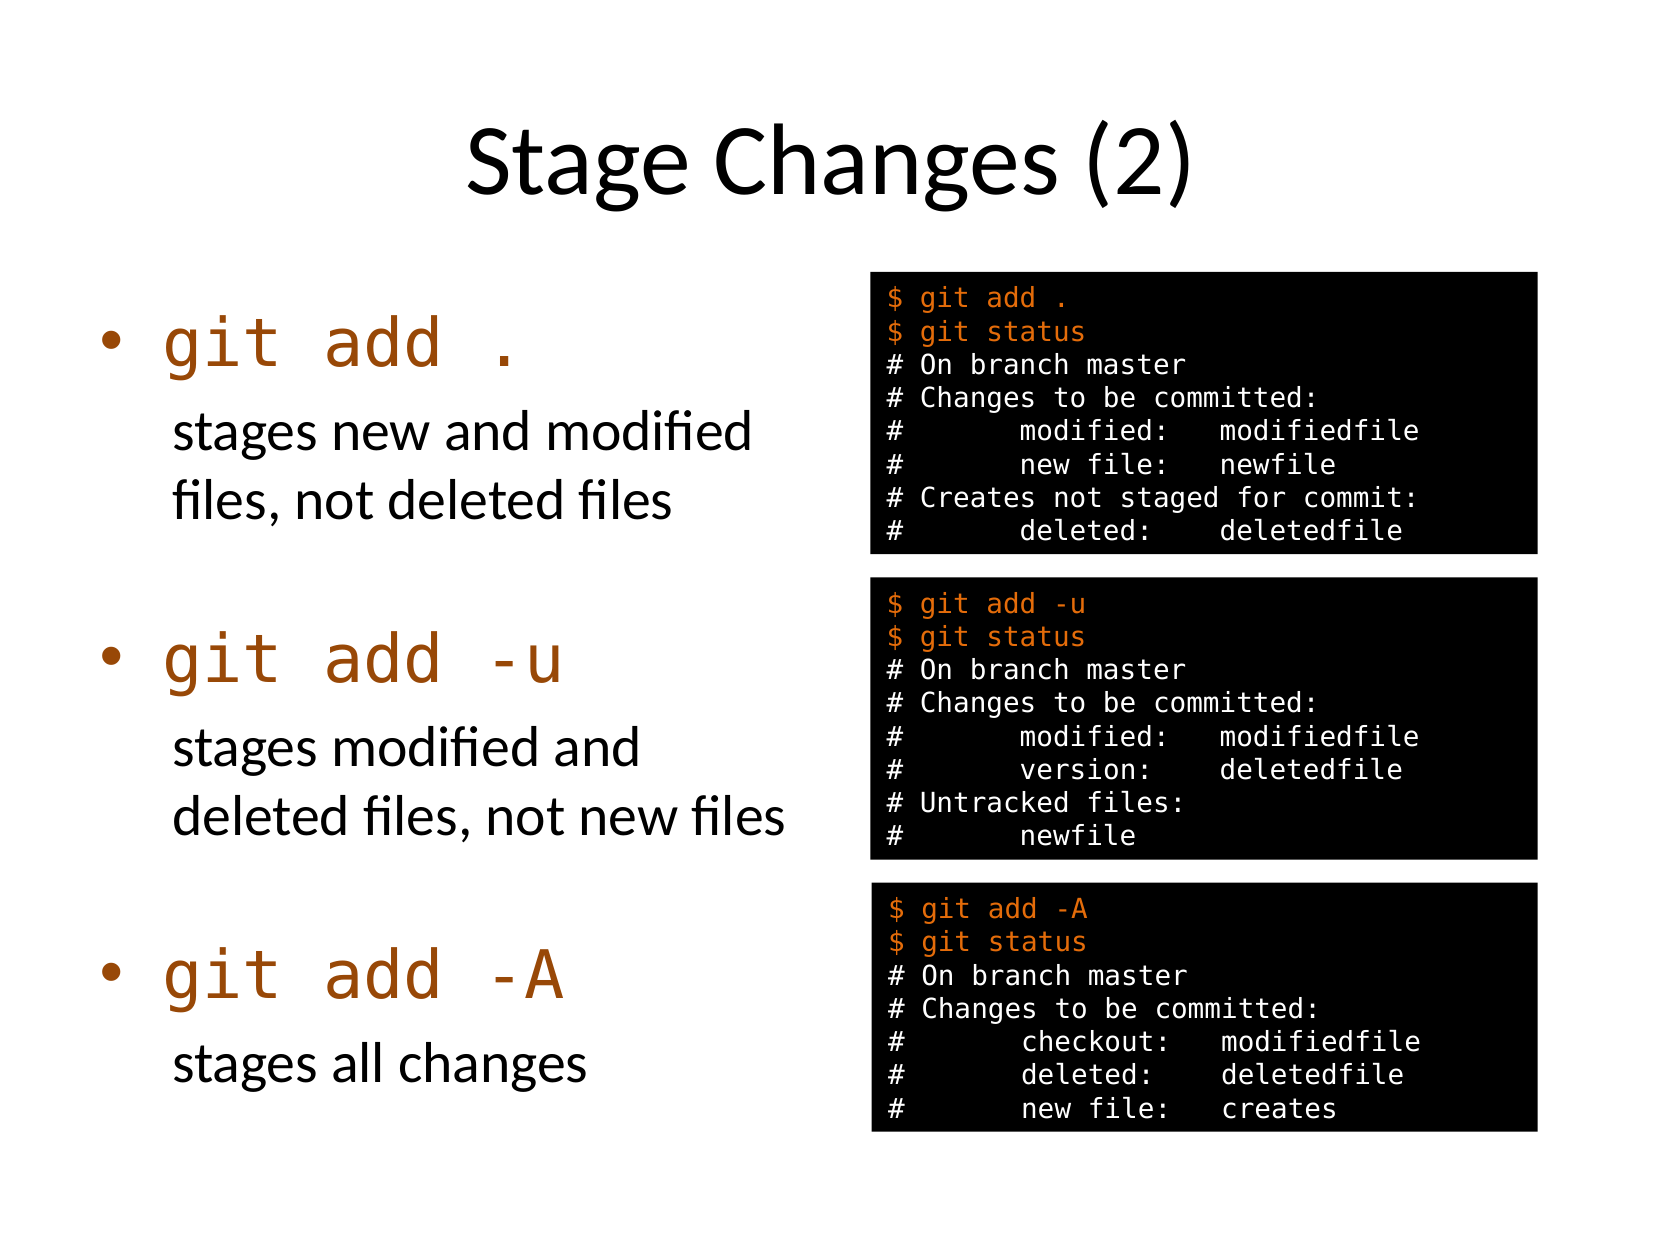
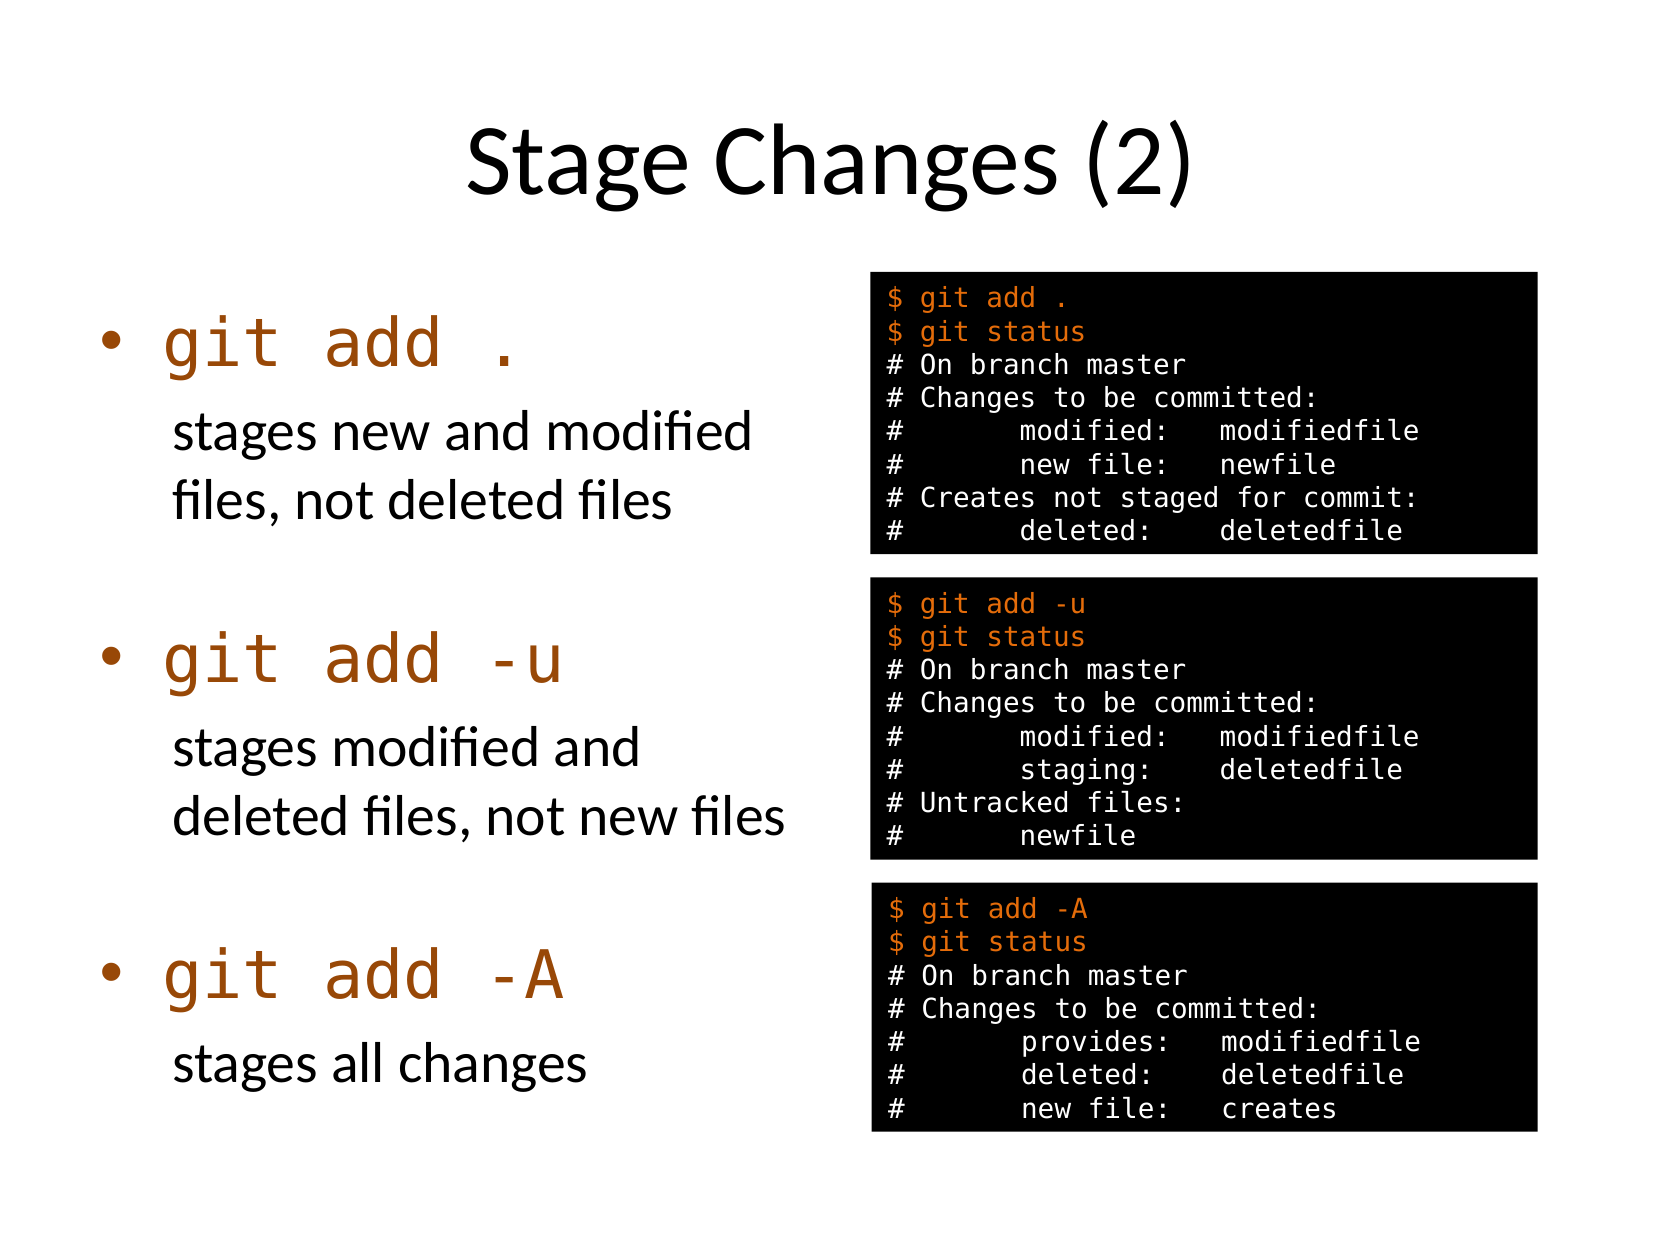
version: version -> staging
checkout: checkout -> provides
